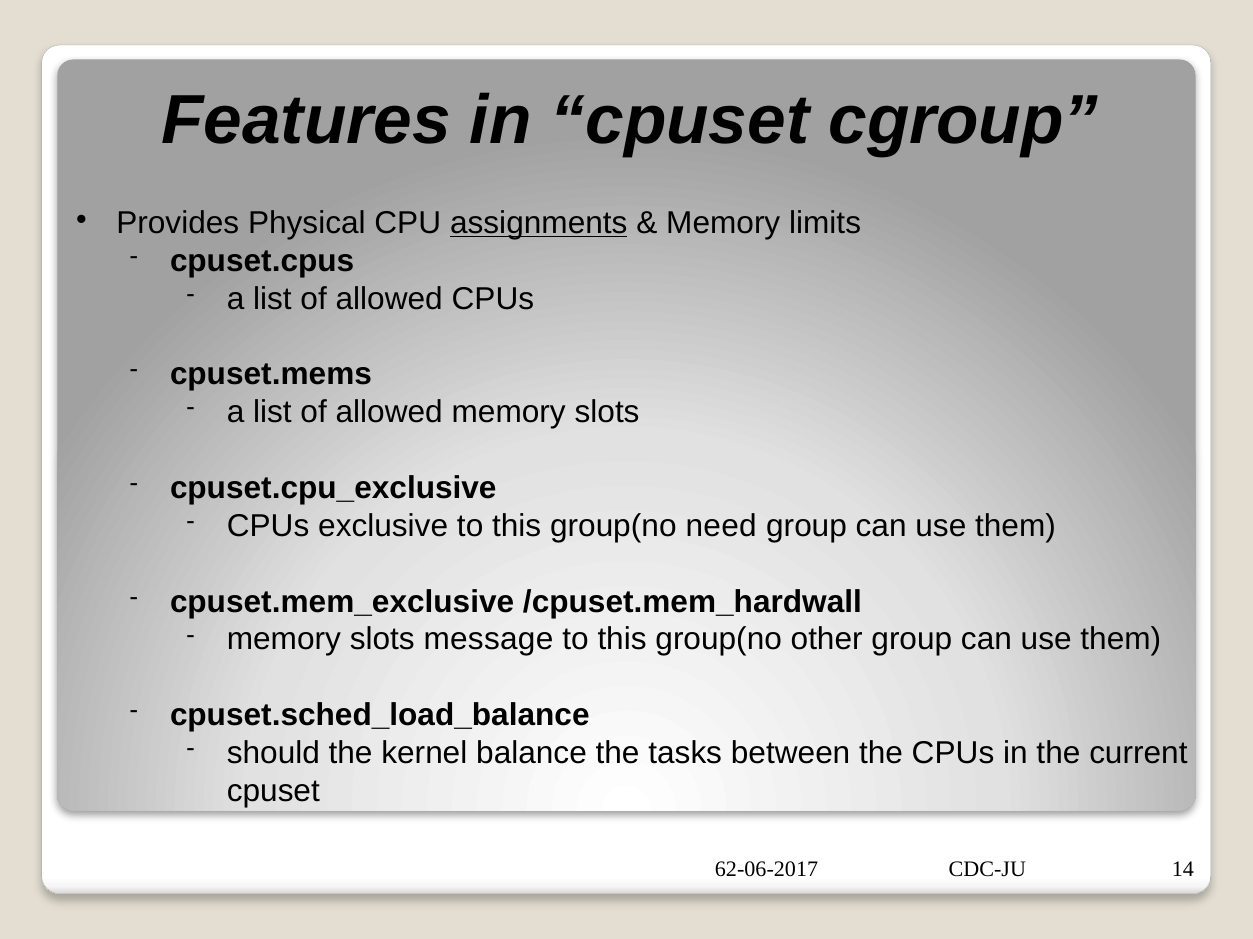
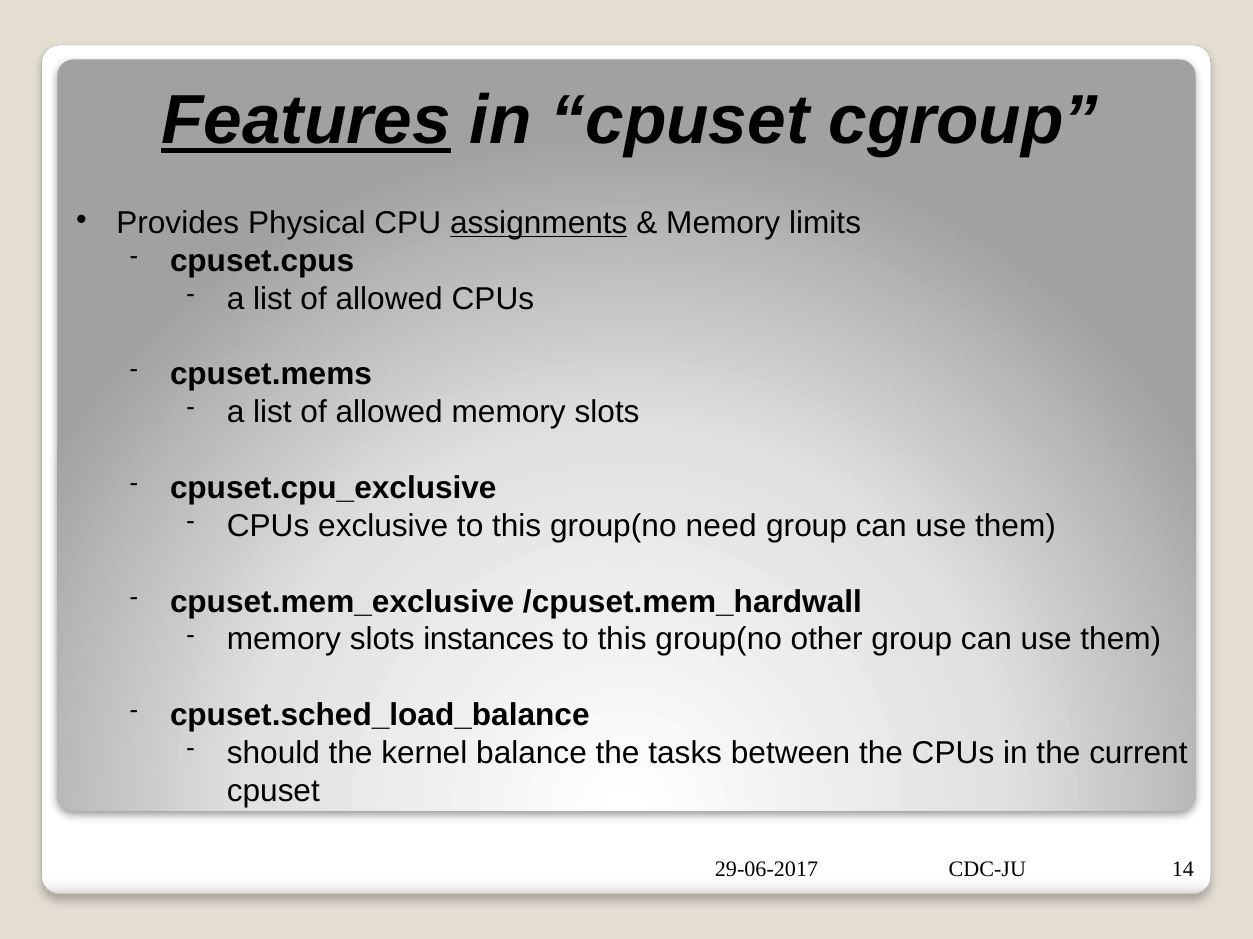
Features underline: none -> present
message: message -> instances
62-06-2017: 62-06-2017 -> 29-06-2017
